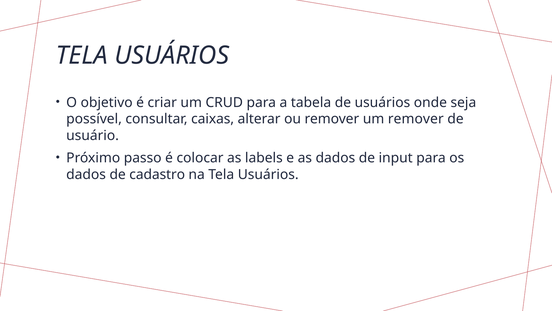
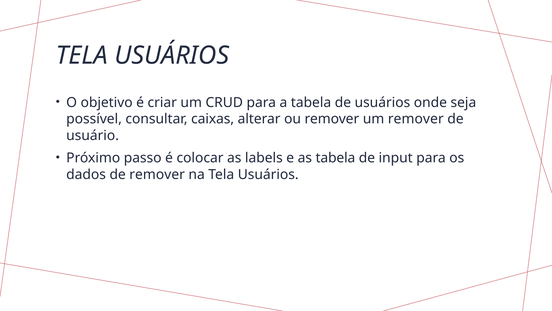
as dados: dados -> tabela
de cadastro: cadastro -> remover
